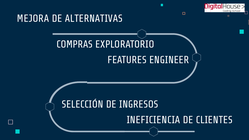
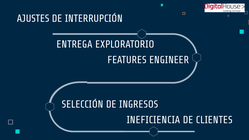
MEJORA: MEJORA -> AJUSTES
ALTERNATIVAS: ALTERNATIVAS -> INTERRUPCIÓN
COMPRAS: COMPRAS -> ENTREGA
